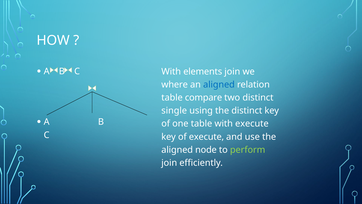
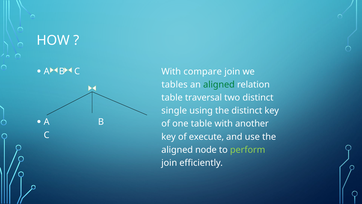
elements: elements -> compare
where: where -> tables
aligned at (219, 84) colour: blue -> green
compare: compare -> traversal
with execute: execute -> another
